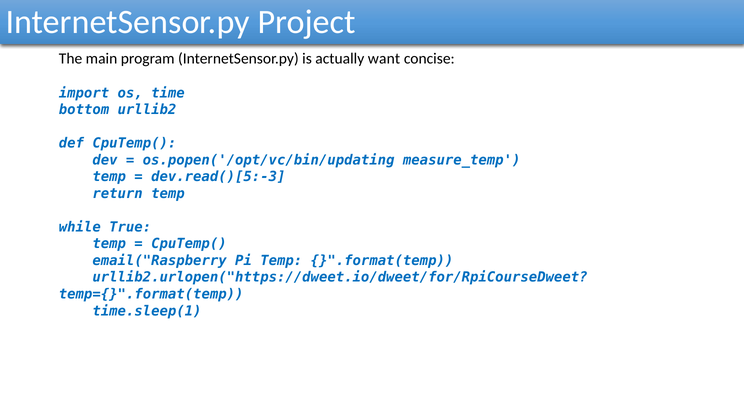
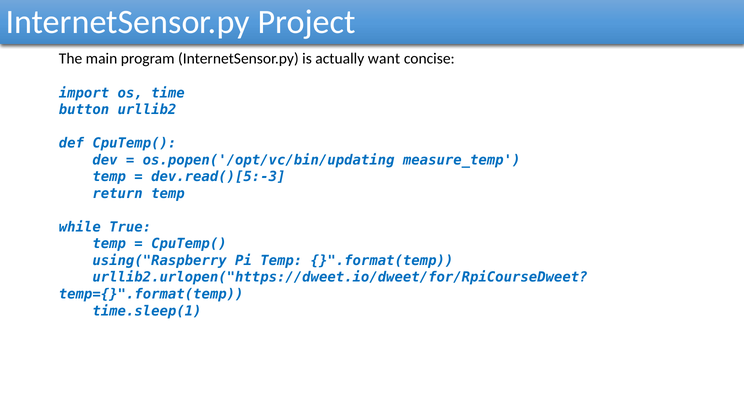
bottom: bottom -> button
email("Raspberry: email("Raspberry -> using("Raspberry
